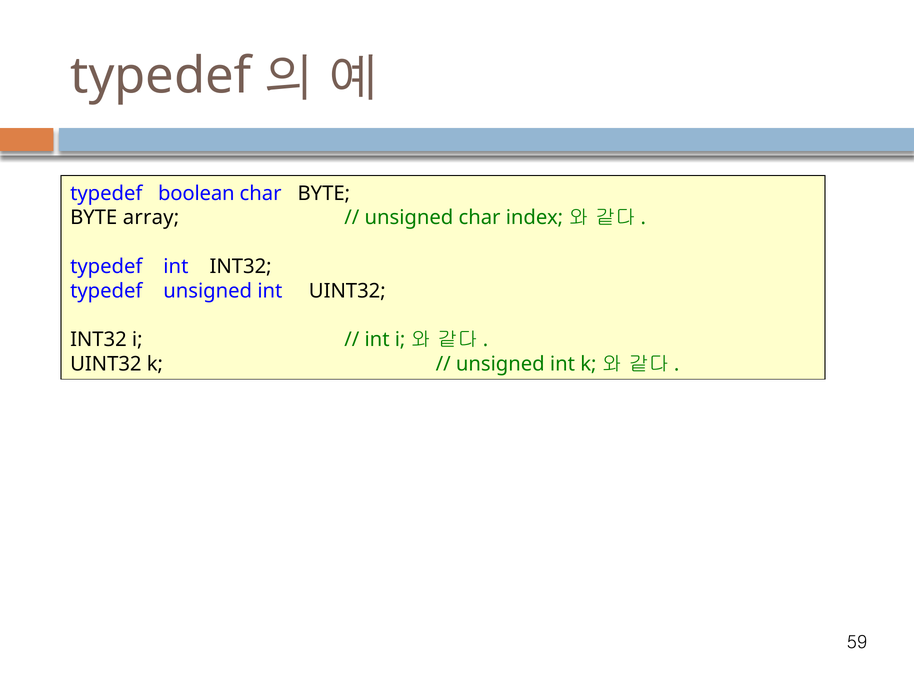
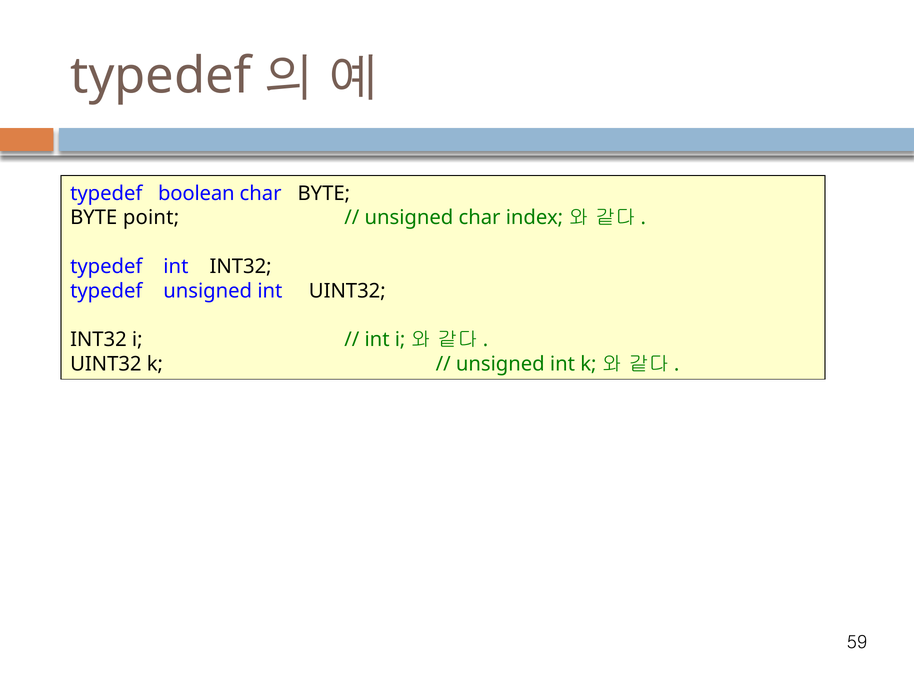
array: array -> point
